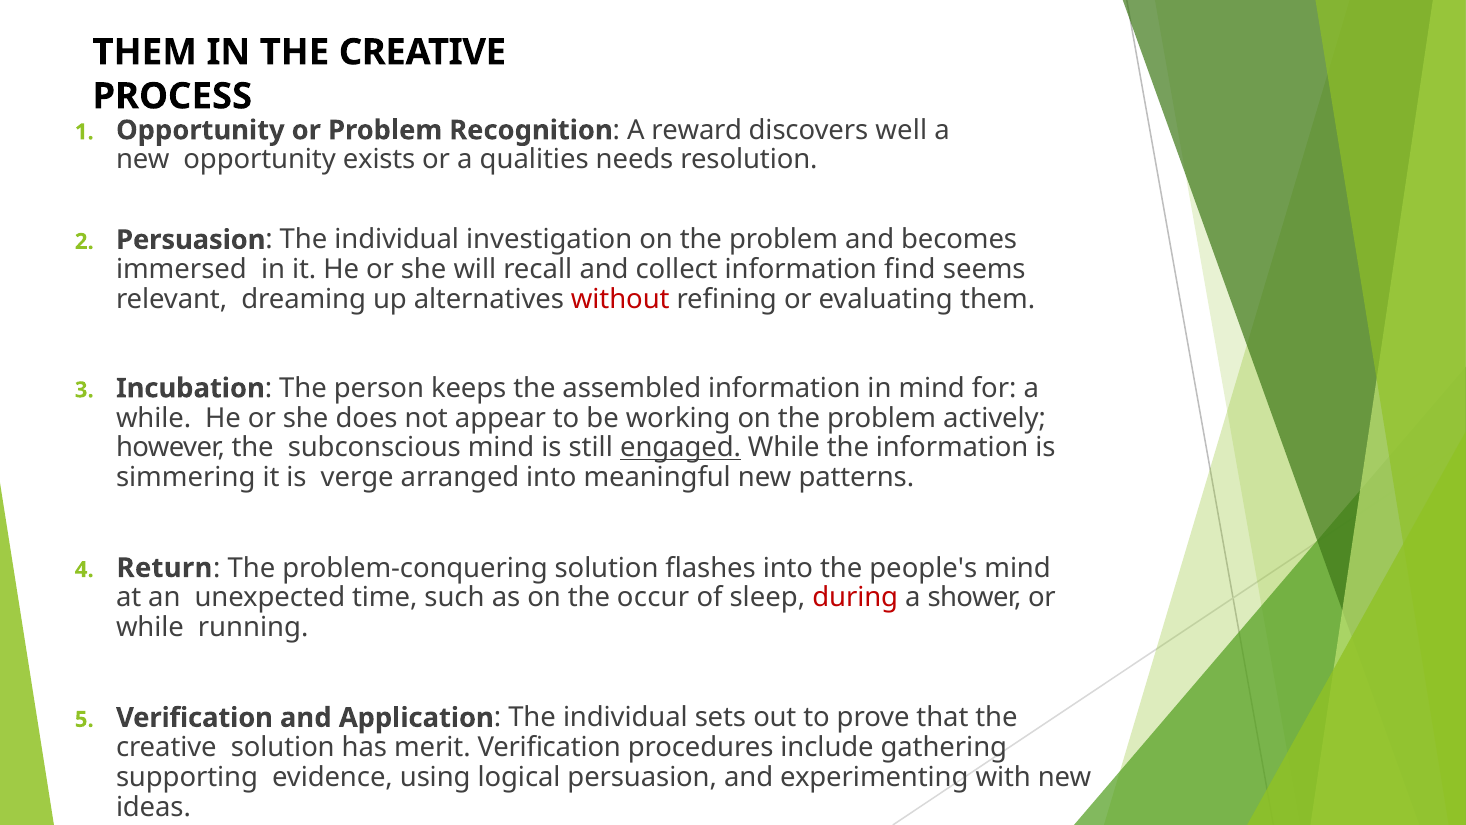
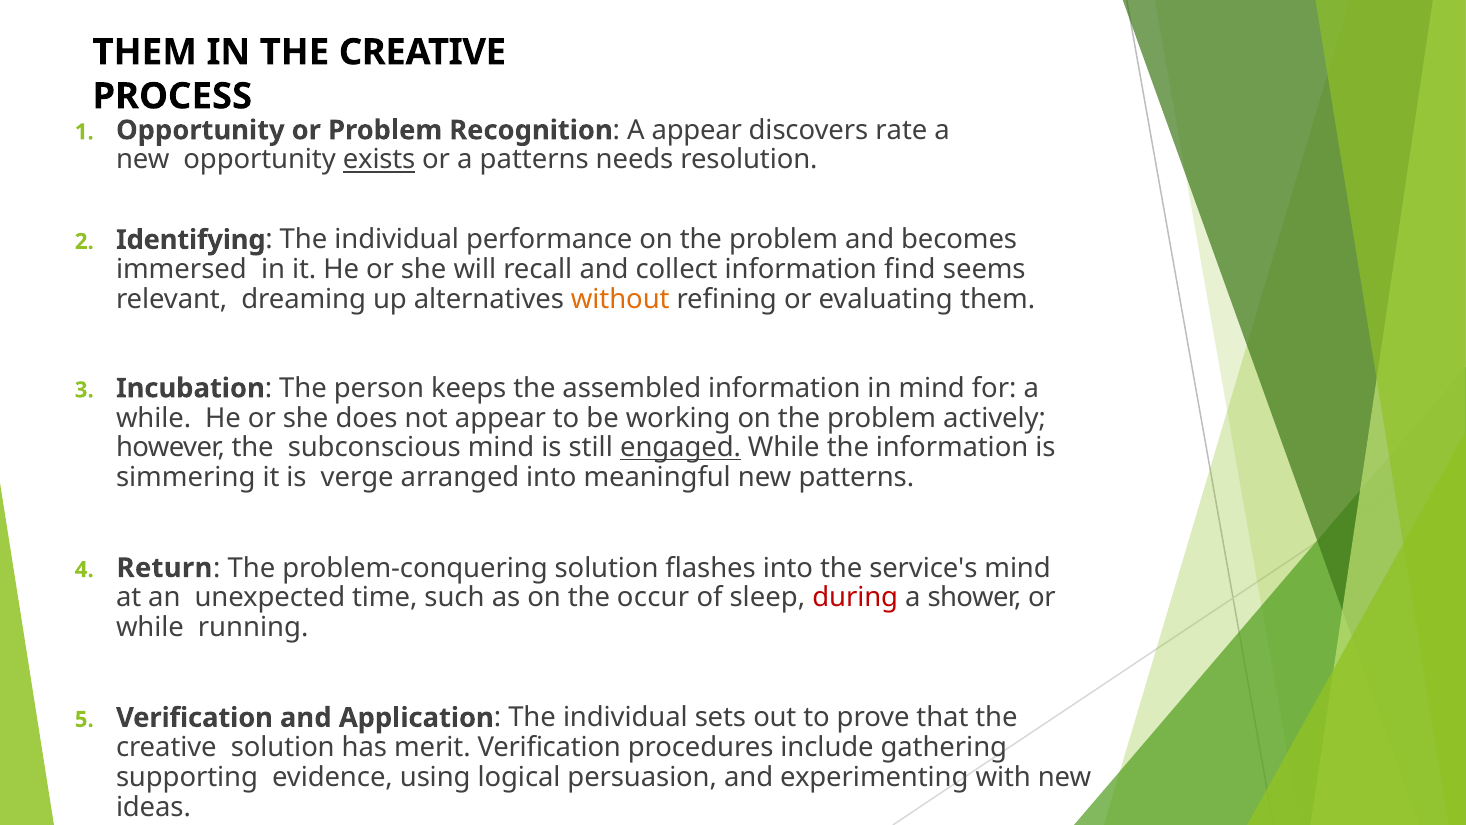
A reward: reward -> appear
well: well -> rate
exists underline: none -> present
a qualities: qualities -> patterns
Persuasion at (191, 240): Persuasion -> Identifying
investigation: investigation -> performance
without colour: red -> orange
people's: people's -> service's
